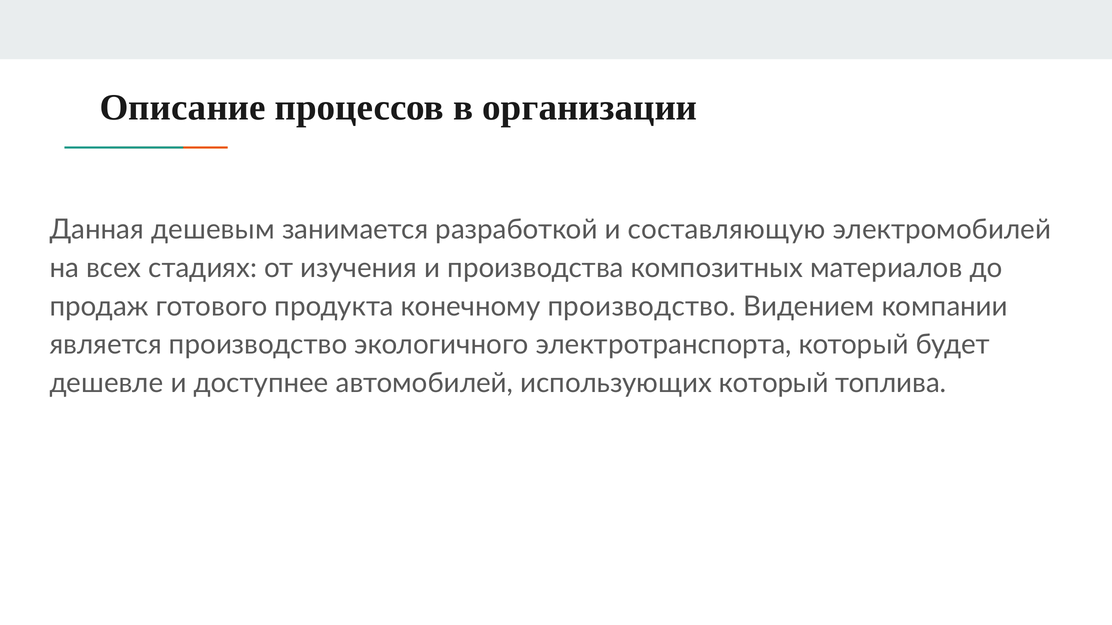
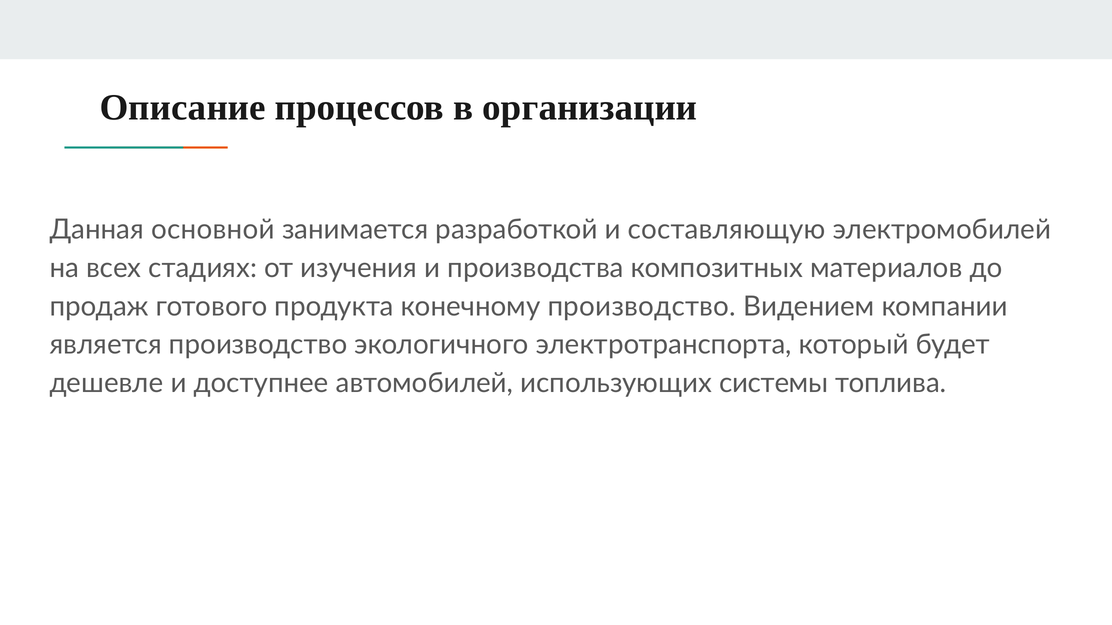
дешевым: дешевым -> основной
использующих который: который -> системы
